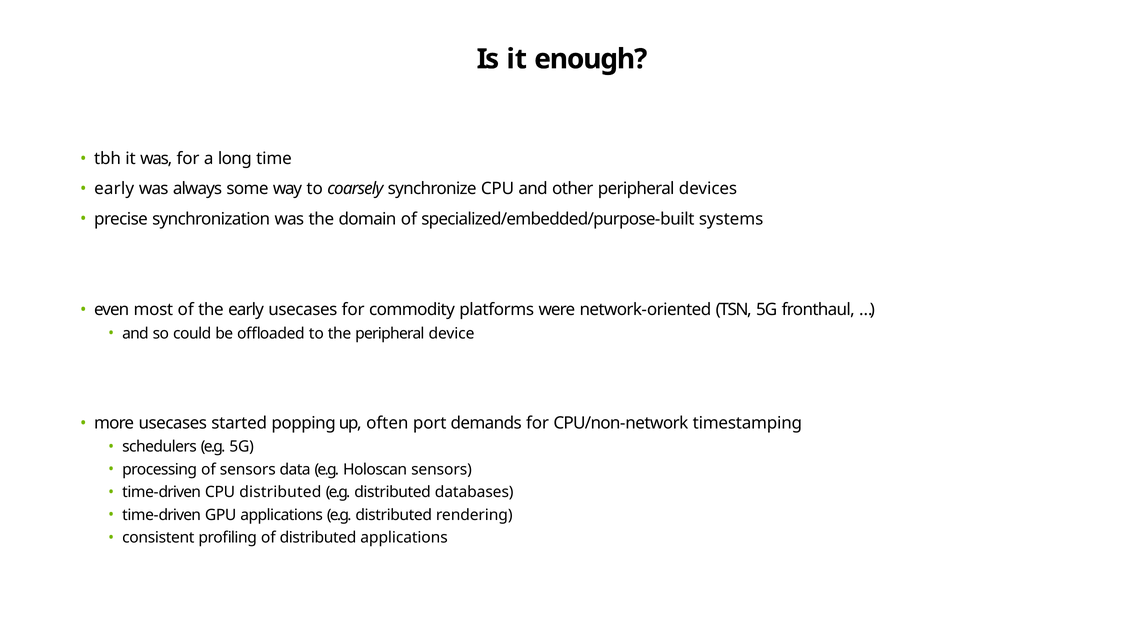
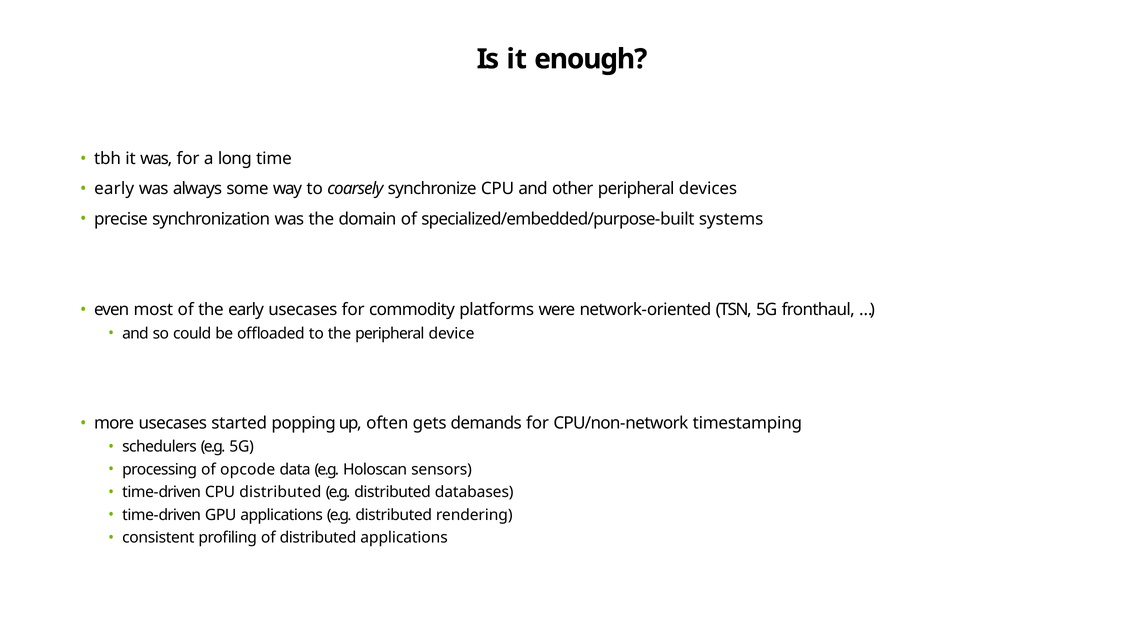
port: port -> gets
of sensors: sensors -> opcode
